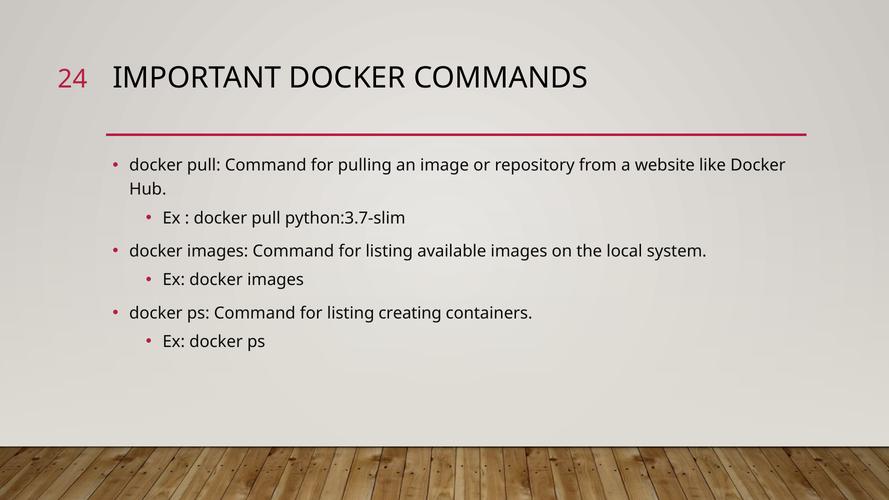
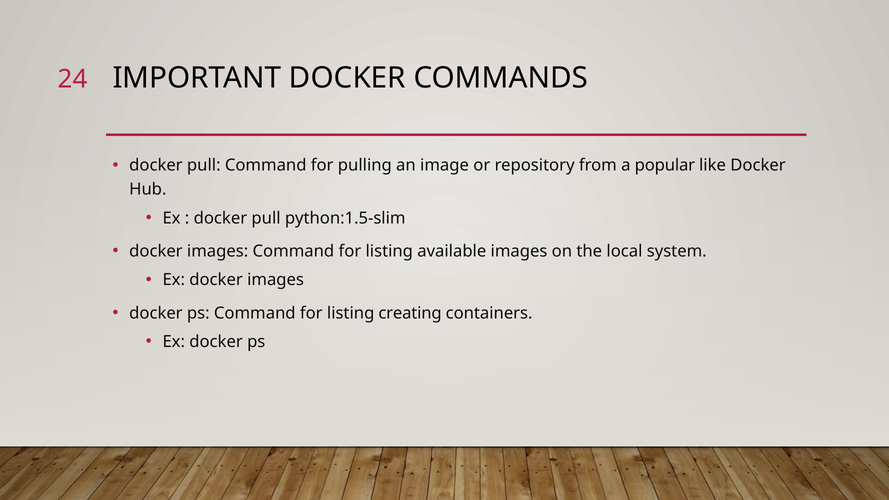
website: website -> popular
python:3.7-slim: python:3.7-slim -> python:1.5-slim
